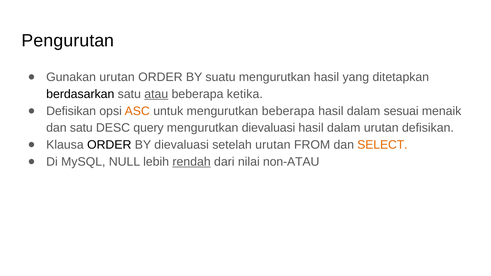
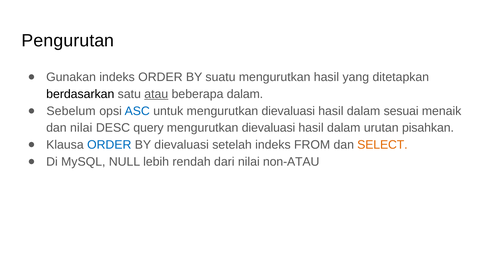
Gunakan urutan: urutan -> indeks
beberapa ketika: ketika -> dalam
Defisikan at (71, 111): Defisikan -> Sebelum
ASC colour: orange -> blue
untuk mengurutkan beberapa: beberapa -> dievaluasi
dan satu: satu -> nilai
urutan defisikan: defisikan -> pisahkan
ORDER at (109, 145) colour: black -> blue
setelah urutan: urutan -> indeks
rendah underline: present -> none
